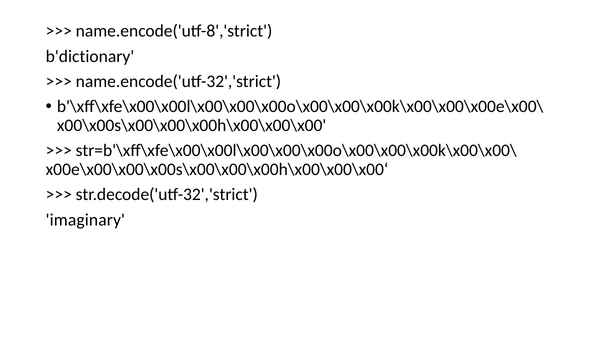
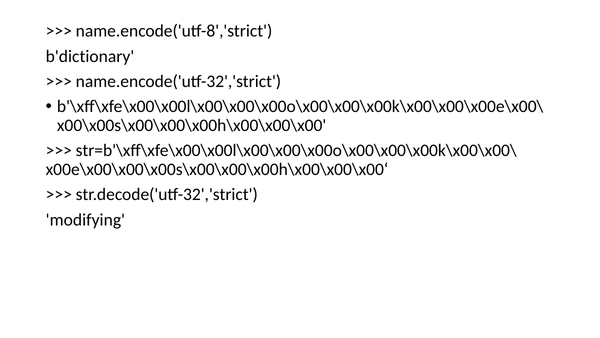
imaginary: imaginary -> modifying
